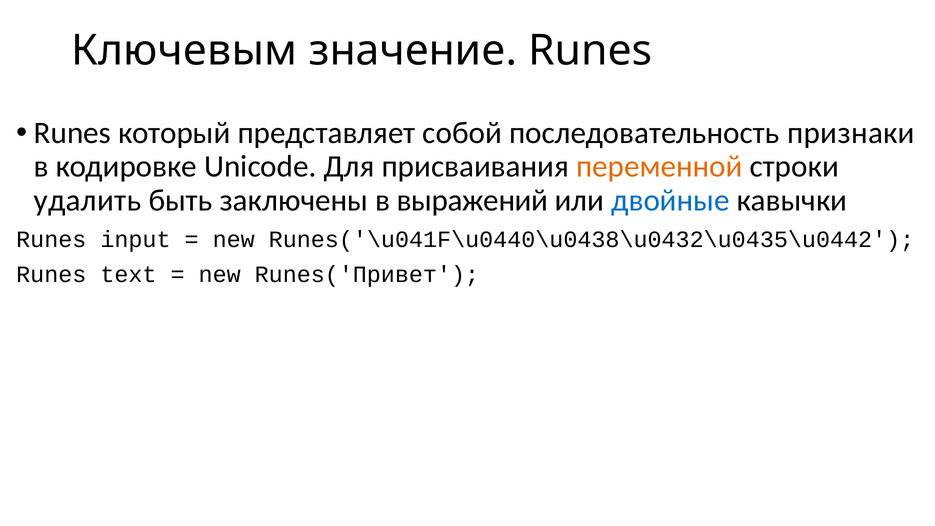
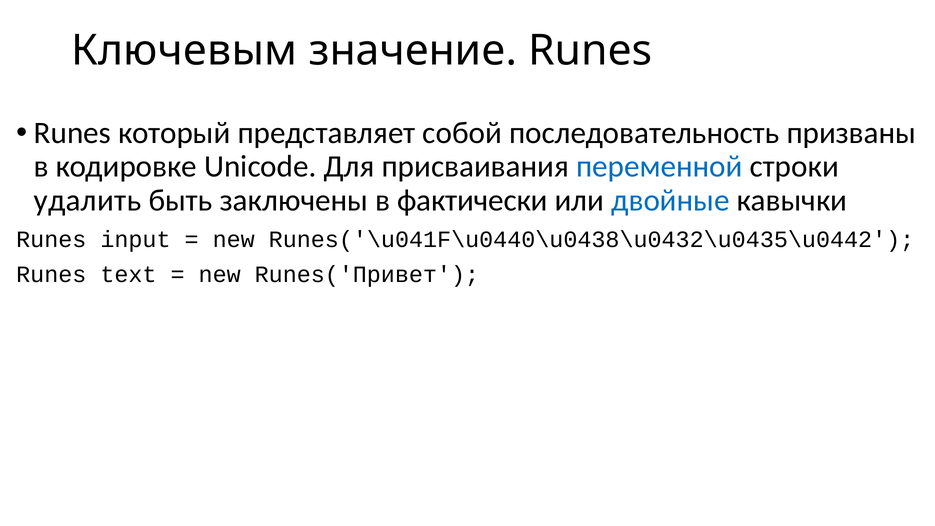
признаки: признаки -> призваны
переменной colour: orange -> blue
выражений: выражений -> фактически
